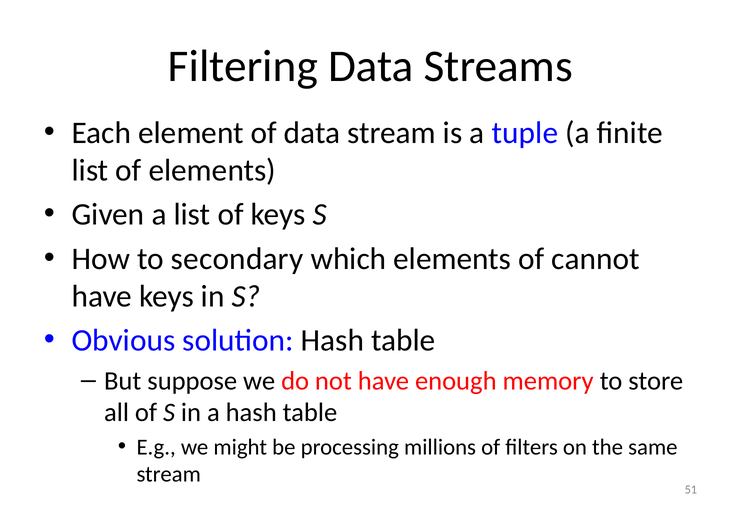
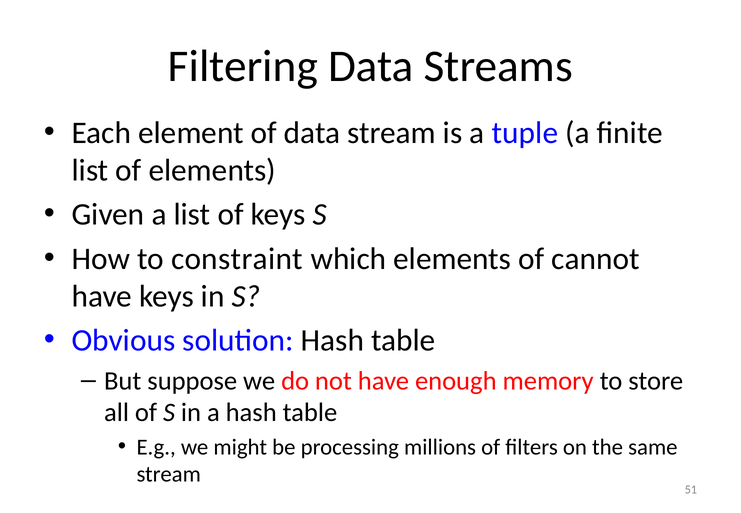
secondary: secondary -> constraint
